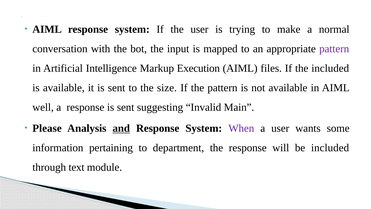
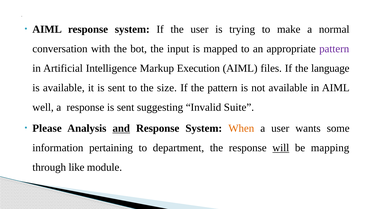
the included: included -> language
Main: Main -> Suite
When colour: purple -> orange
will underline: none -> present
be included: included -> mapping
text: text -> like
